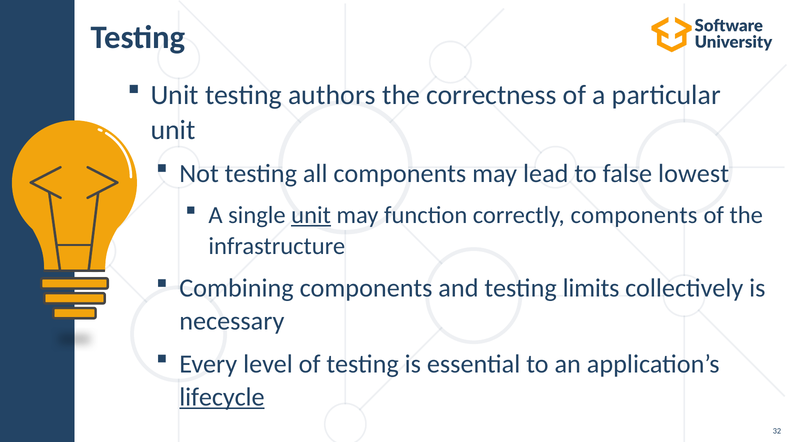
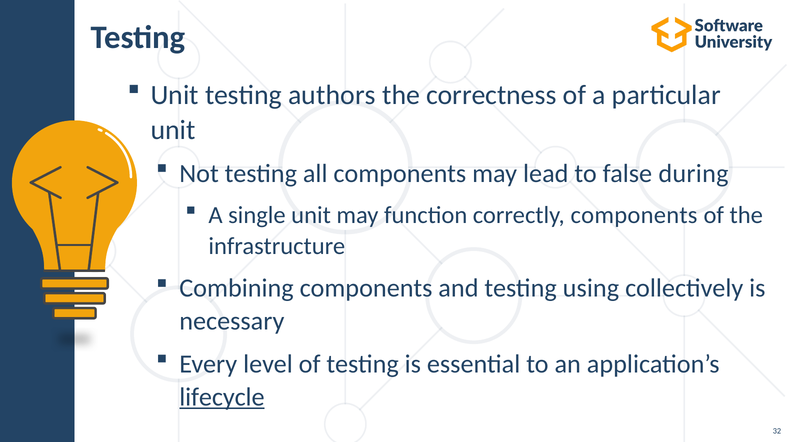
lowest: lowest -> during
unit at (311, 216) underline: present -> none
limits: limits -> using
